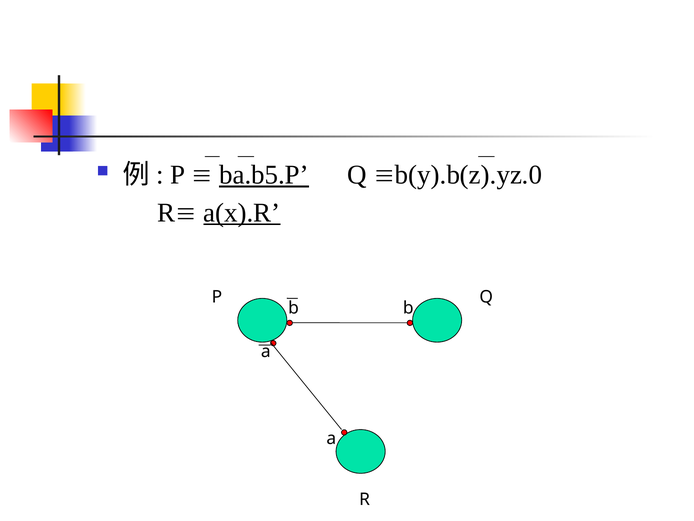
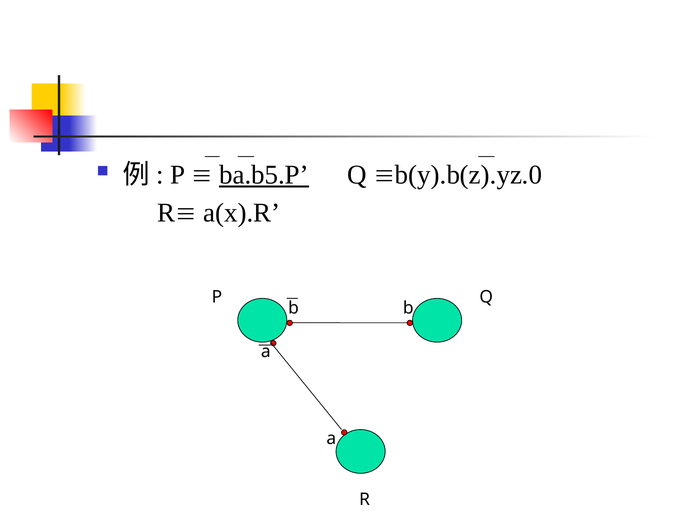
a(x).R underline: present -> none
